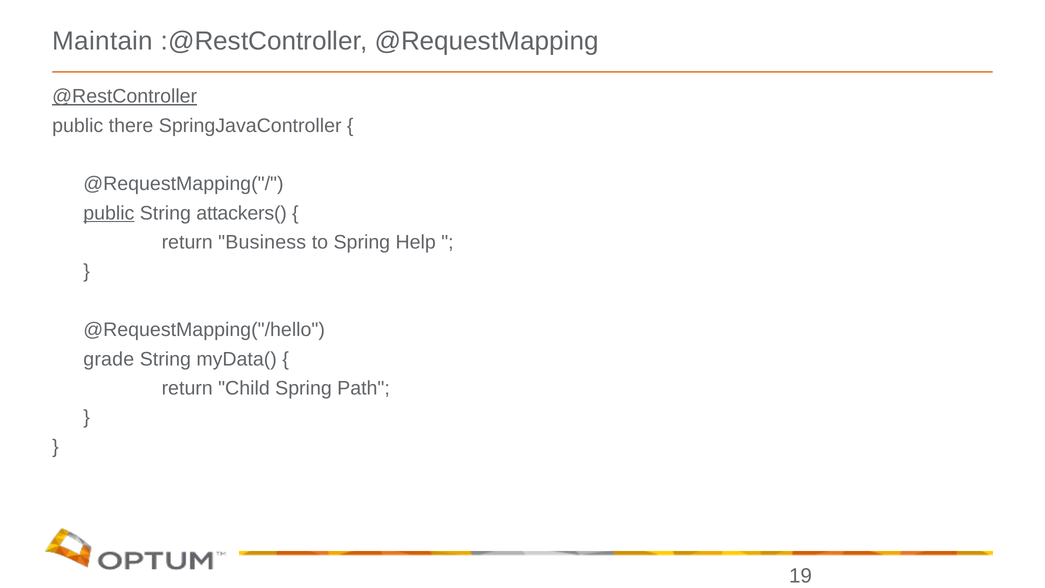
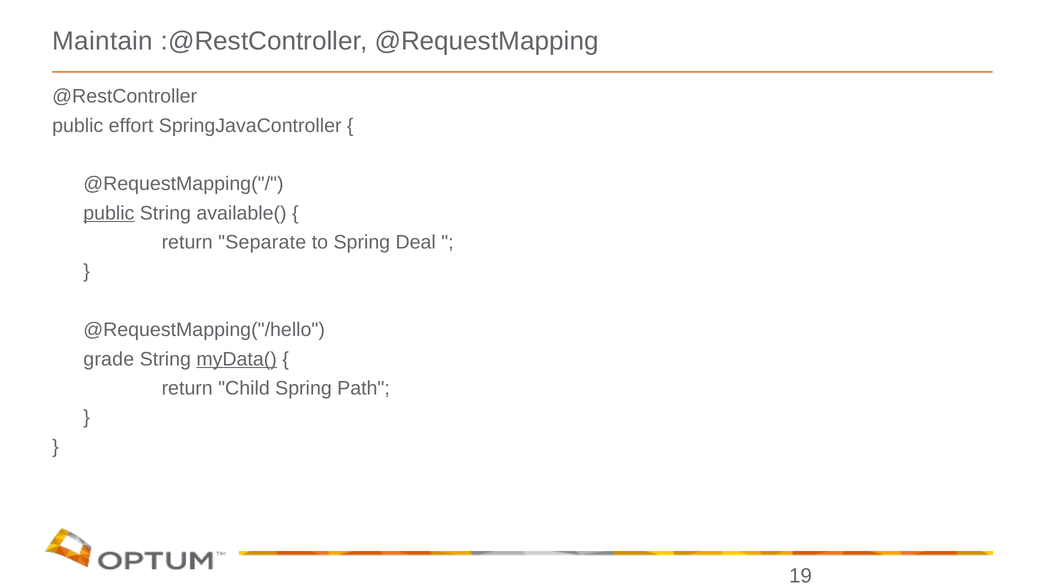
@RestController underline: present -> none
there: there -> effort
attackers(: attackers( -> available(
Business: Business -> Separate
Help: Help -> Deal
myData( underline: none -> present
